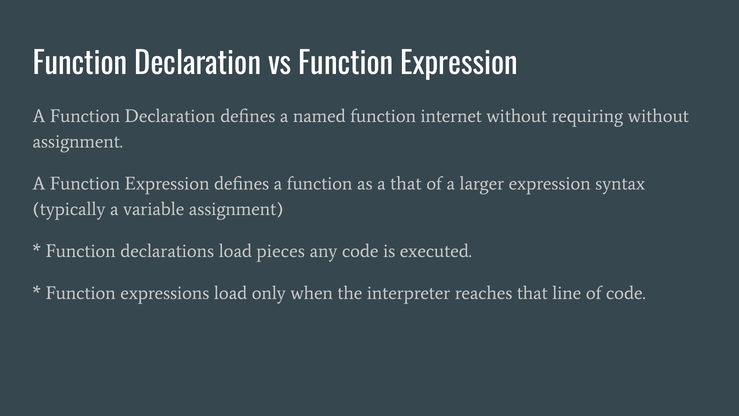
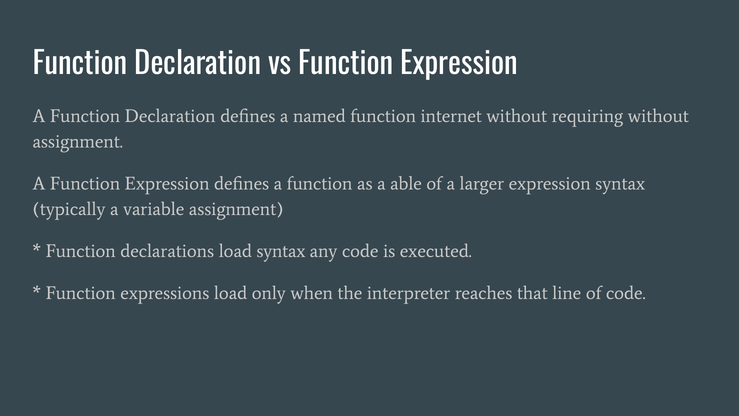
a that: that -> able
load pieces: pieces -> syntax
